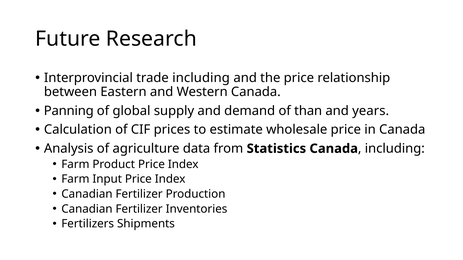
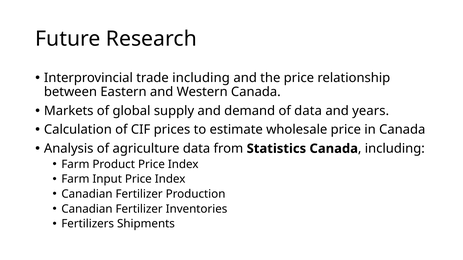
Panning: Panning -> Markets
of than: than -> data
